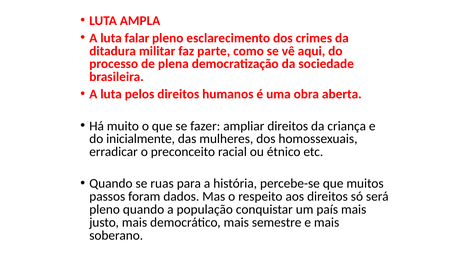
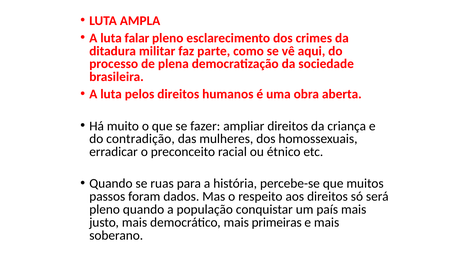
inicialmente: inicialmente -> contradição
semestre: semestre -> primeiras
